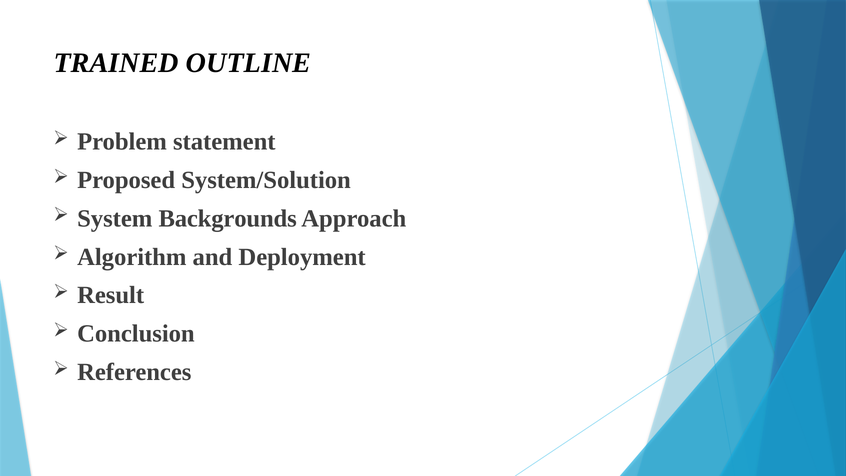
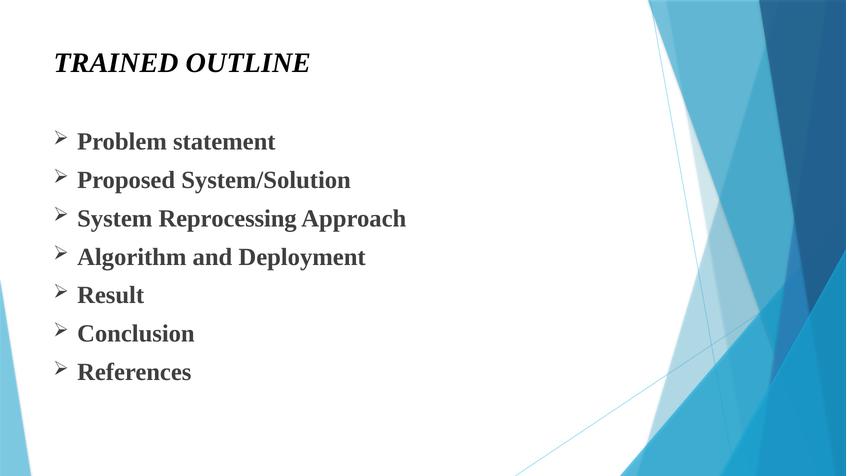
Backgrounds: Backgrounds -> Reprocessing
